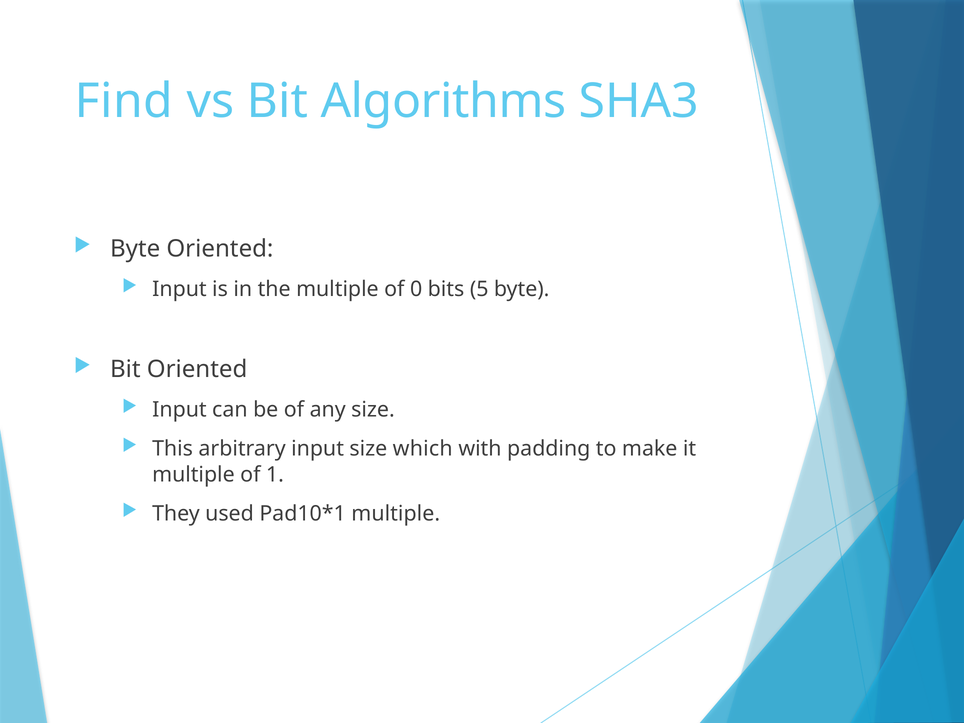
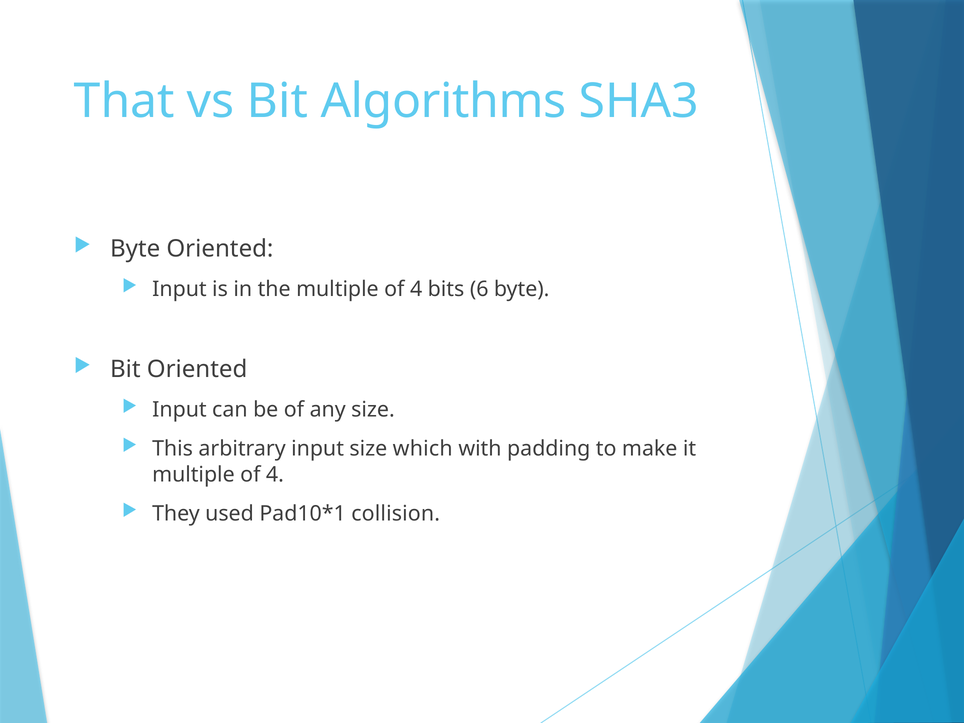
Find: Find -> That
the multiple of 0: 0 -> 4
5: 5 -> 6
1 at (275, 475): 1 -> 4
multiple at (396, 514): multiple -> collision
